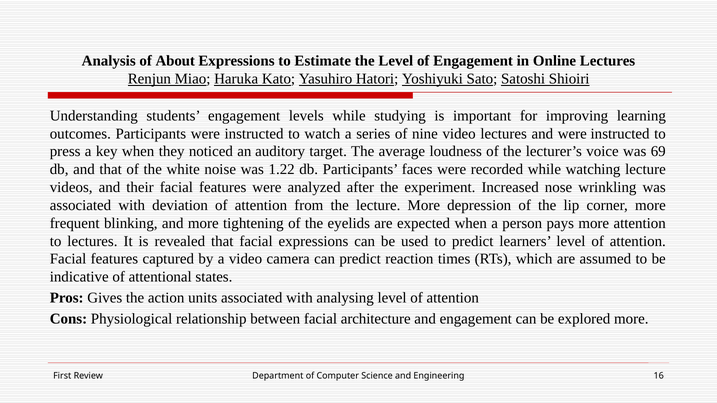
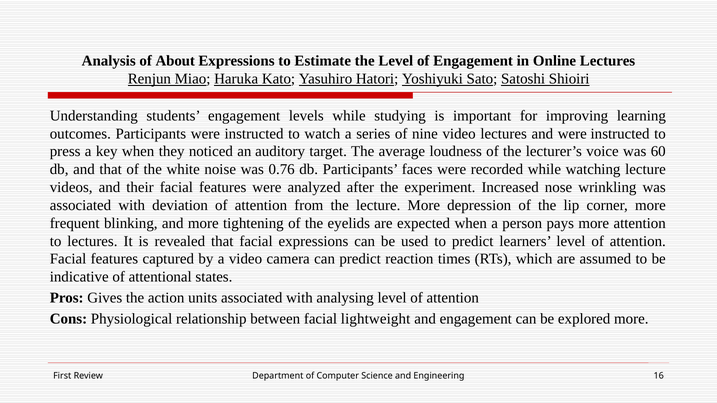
69: 69 -> 60
1.22: 1.22 -> 0.76
architecture: architecture -> lightweight
